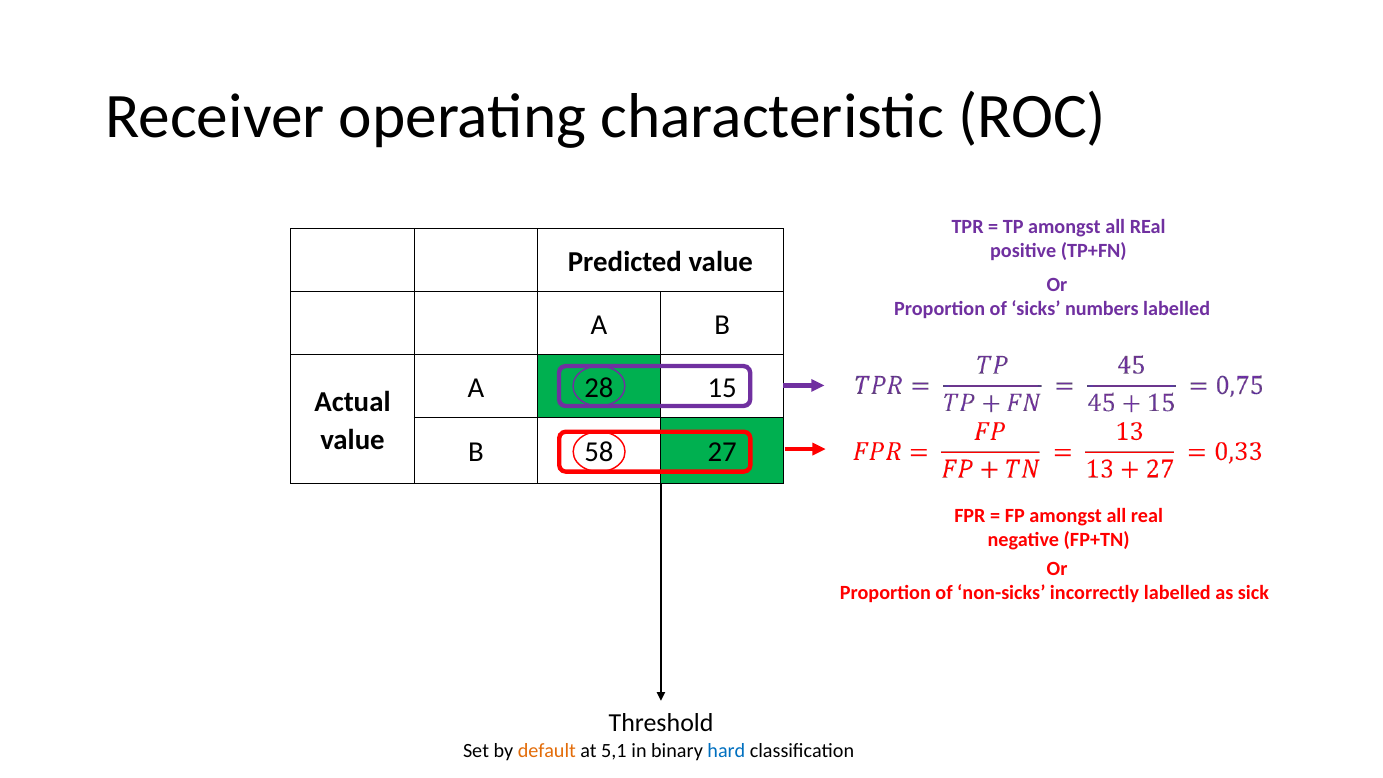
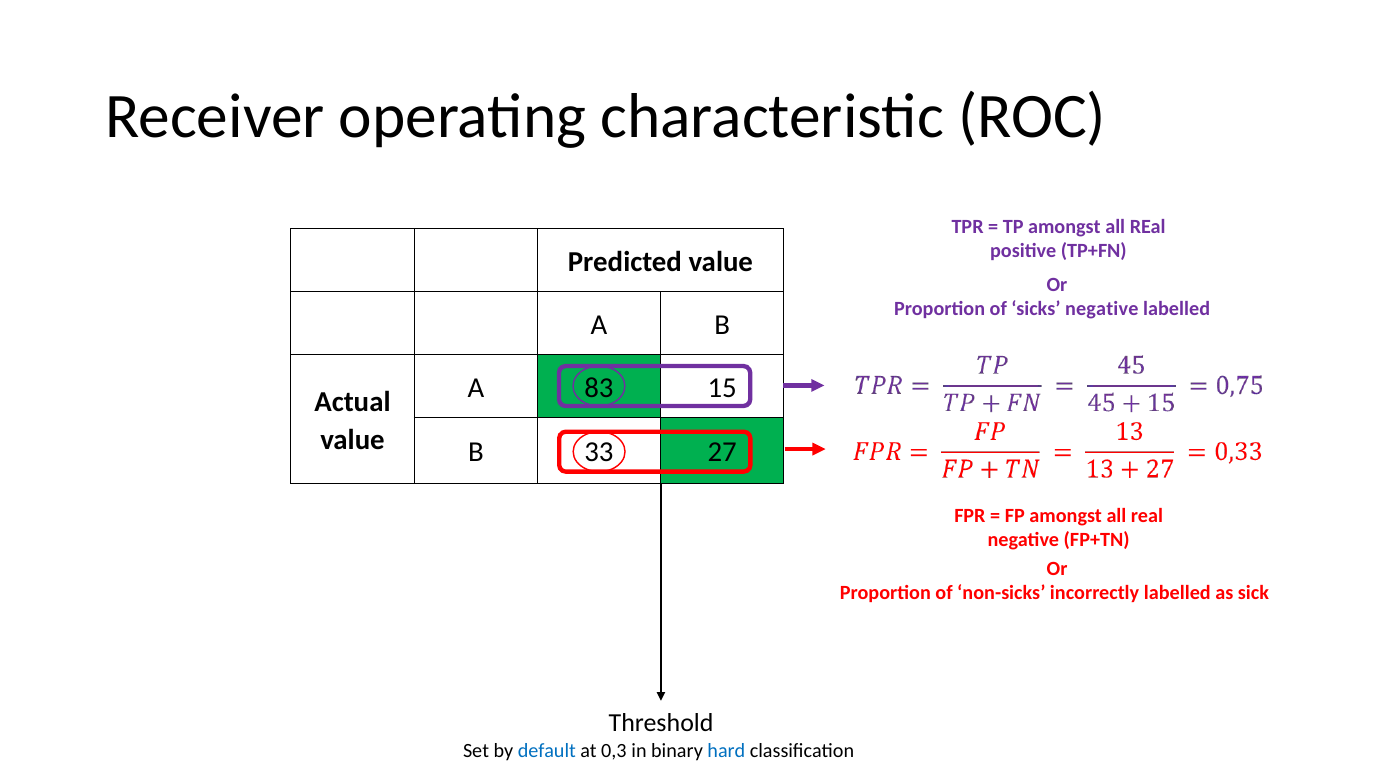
sicks numbers: numbers -> negative
28: 28 -> 83
58: 58 -> 33
default colour: orange -> blue
5,1: 5,1 -> 0,3
